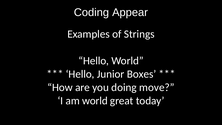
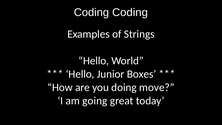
Coding Appear: Appear -> Coding
am world: world -> going
